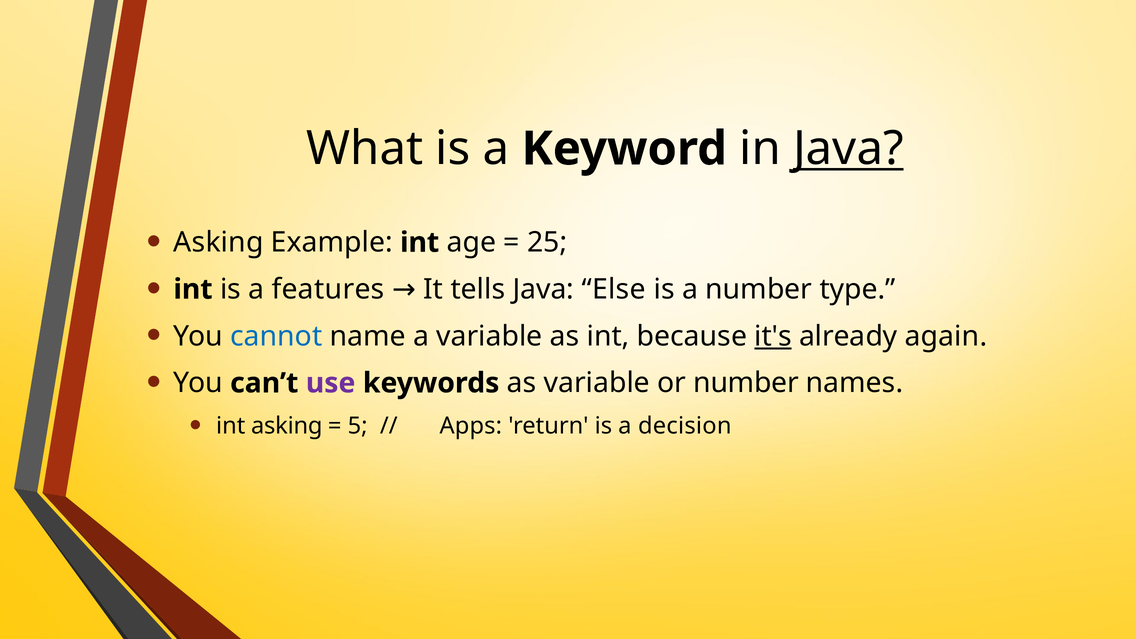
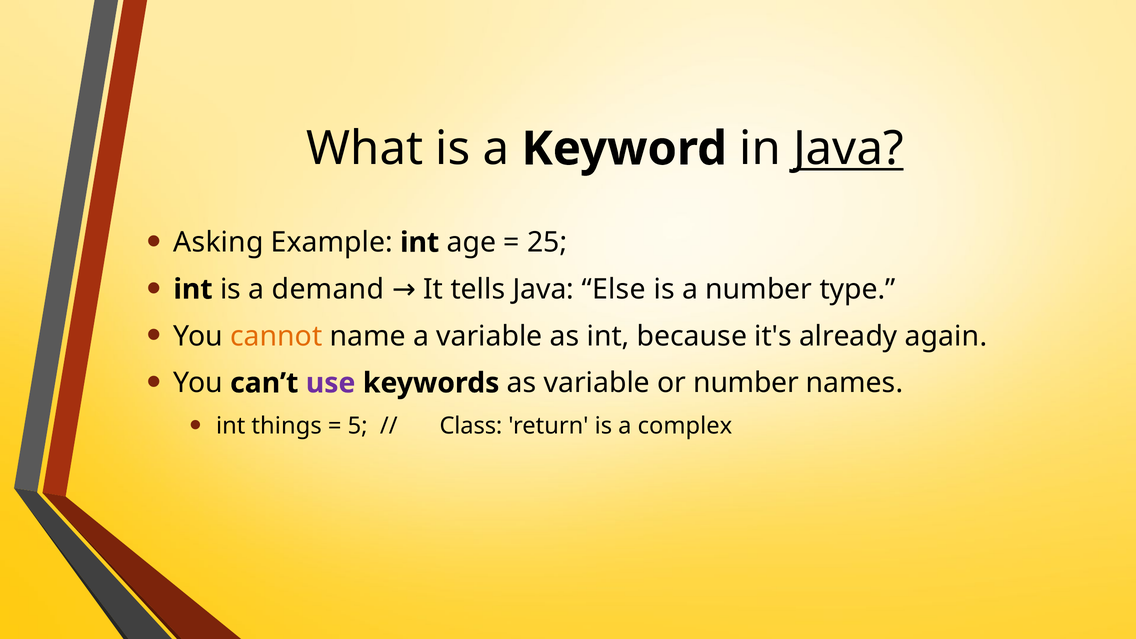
features: features -> demand
cannot colour: blue -> orange
it's underline: present -> none
int asking: asking -> things
Apps: Apps -> Class
decision: decision -> complex
